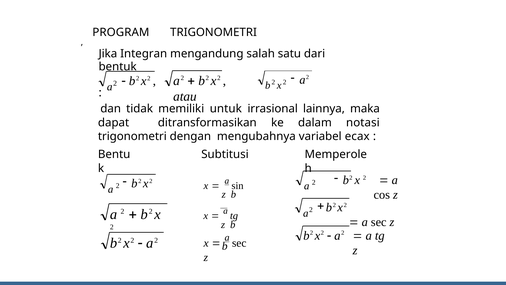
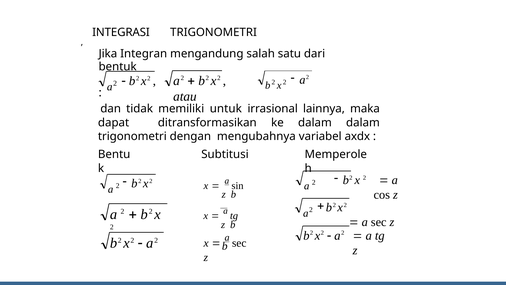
PROGRAM: PROGRAM -> INTEGRASI
dalam notasi: notasi -> dalam
ecax: ecax -> axdx
